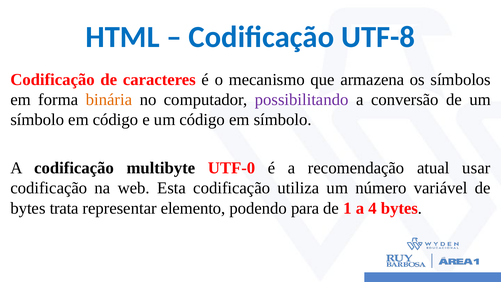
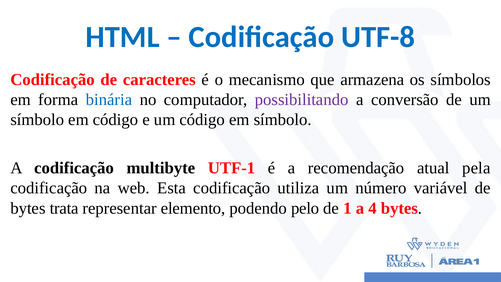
binária colour: orange -> blue
UTF-0: UTF-0 -> UTF-1
usar: usar -> pela
para: para -> pelo
